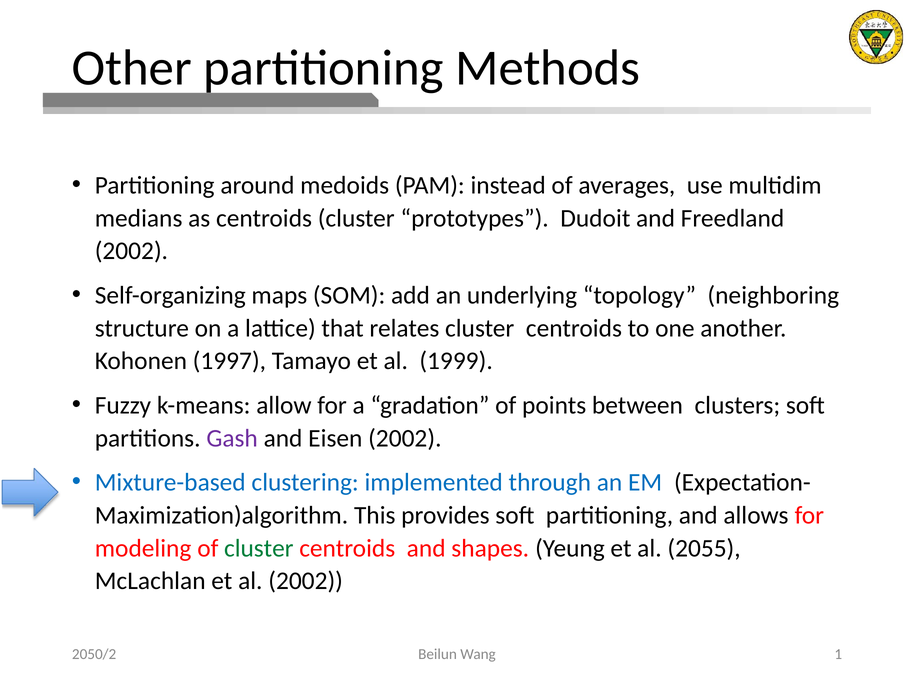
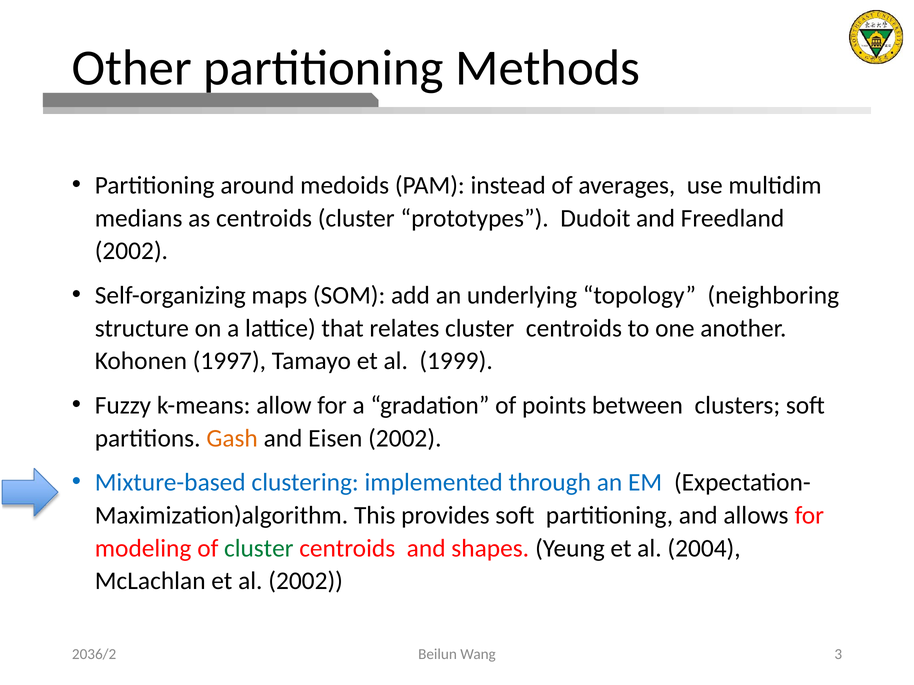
Gash colour: purple -> orange
2055: 2055 -> 2004
2050/2: 2050/2 -> 2036/2
1: 1 -> 3
